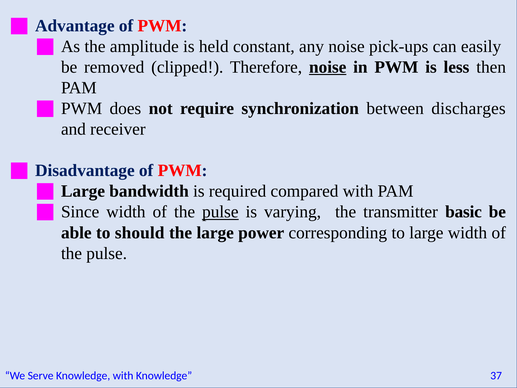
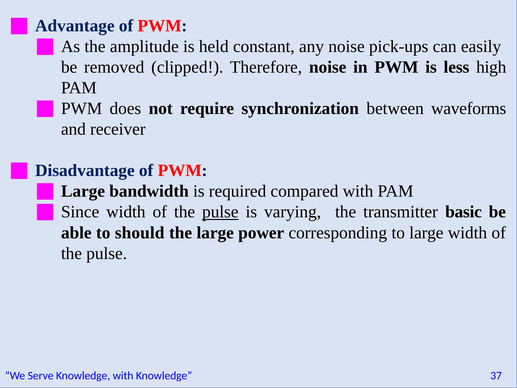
noise at (328, 67) underline: present -> none
then: then -> high
discharges: discharges -> waveforms
